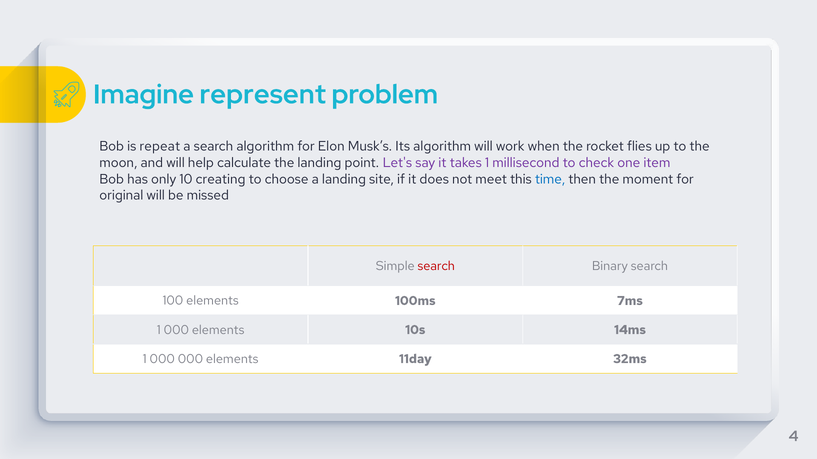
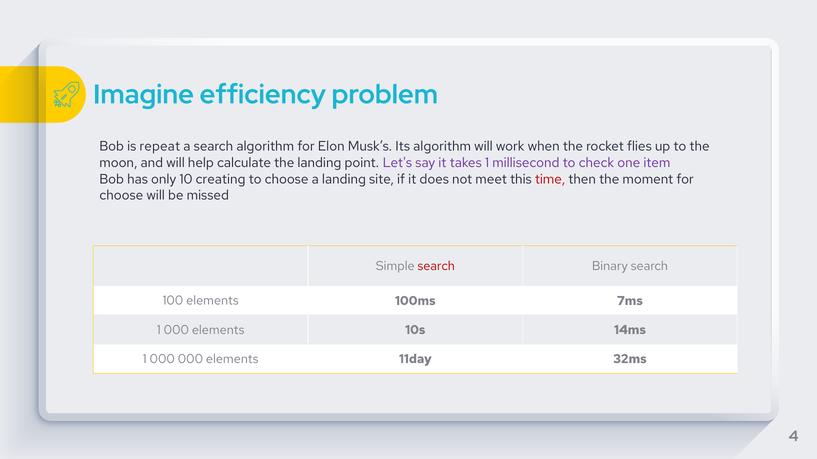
represent: represent -> efficiency
time colour: blue -> red
original at (121, 196): original -> choose
